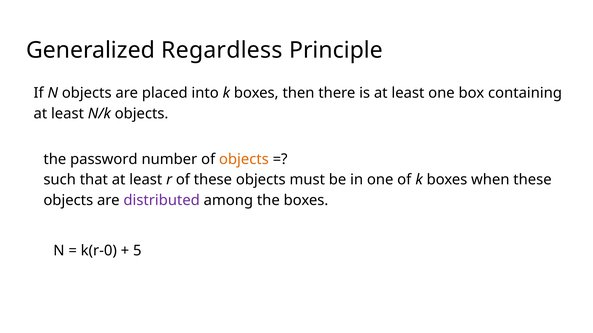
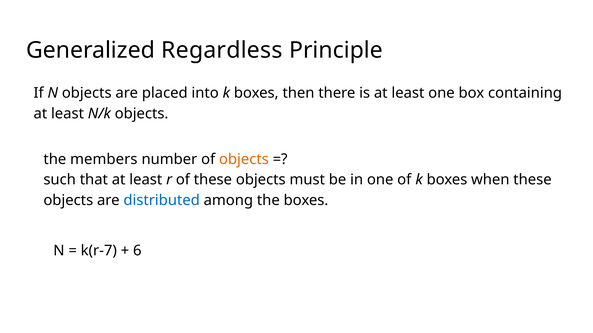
password: password -> members
distributed colour: purple -> blue
k(r-0: k(r-0 -> k(r-7
5: 5 -> 6
